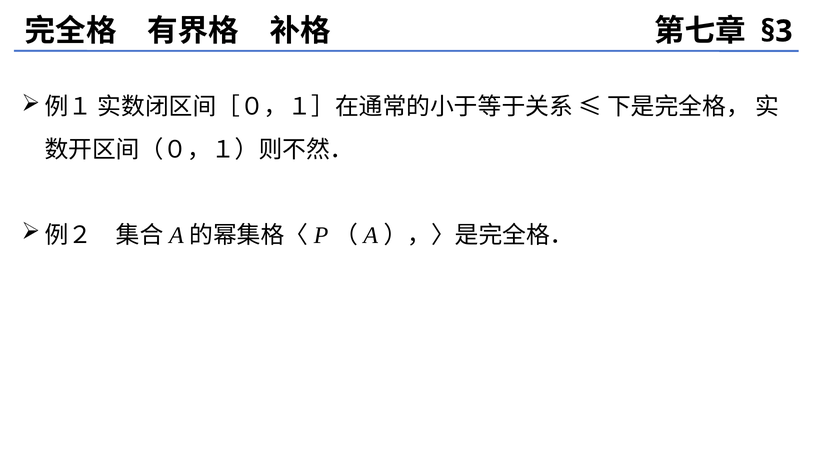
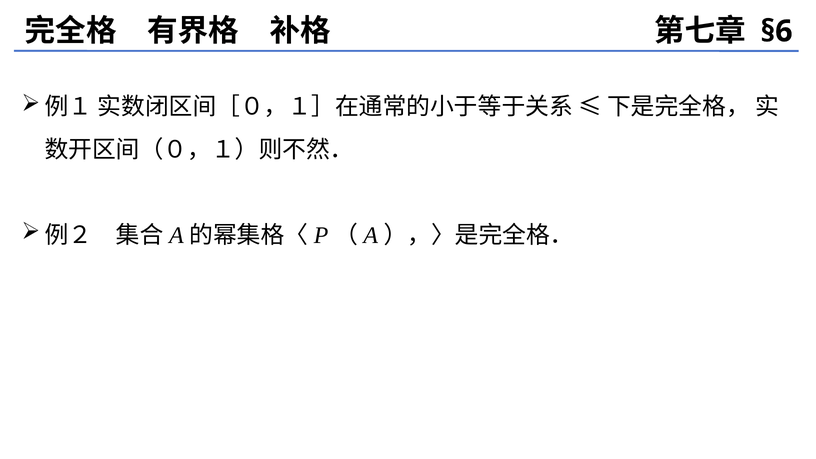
§3: §3 -> §6
